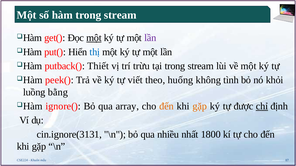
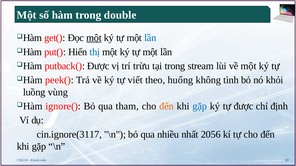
hàm trong stream: stream -> double
lần at (150, 38) colour: purple -> blue
putback( Thiết: Thiết -> Được
bằng: bằng -> vùng
array: array -> tham
gặp at (200, 106) colour: orange -> blue
chỉ underline: present -> none
cin.ignore(3131: cin.ignore(3131 -> cin.ignore(3117
1800: 1800 -> 2056
